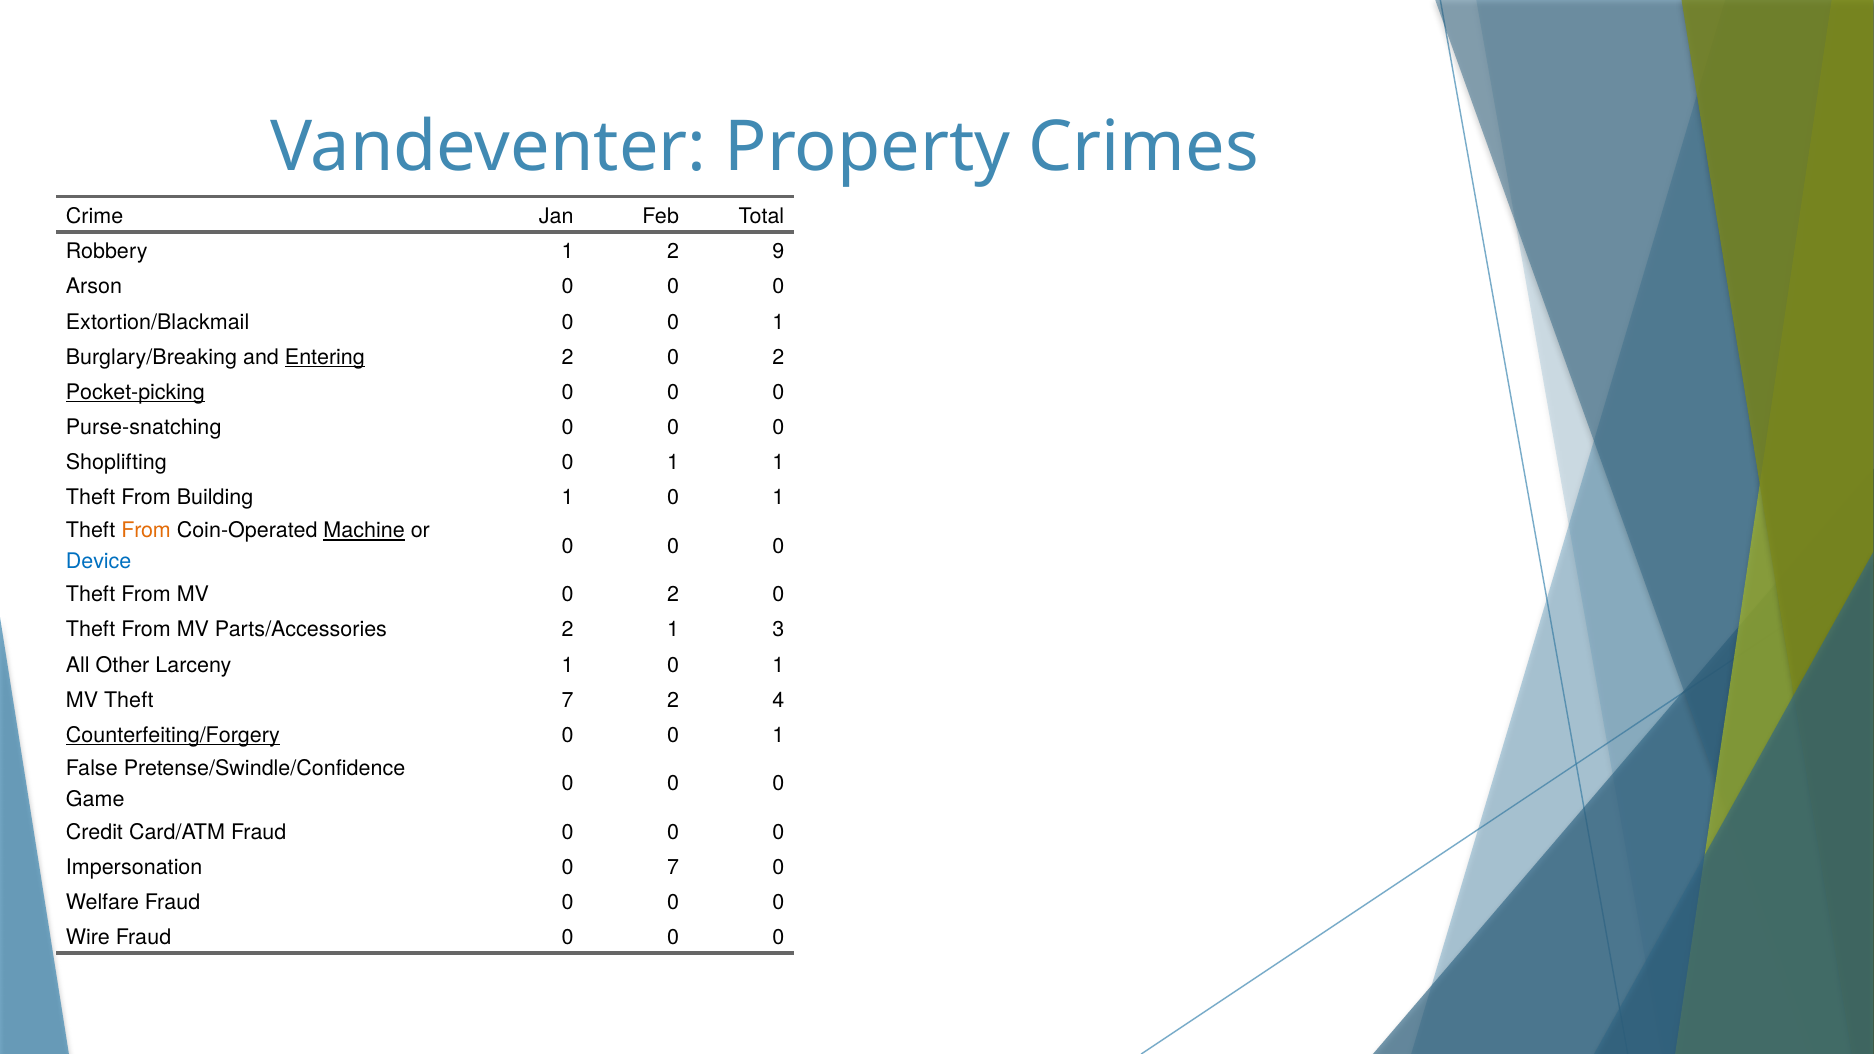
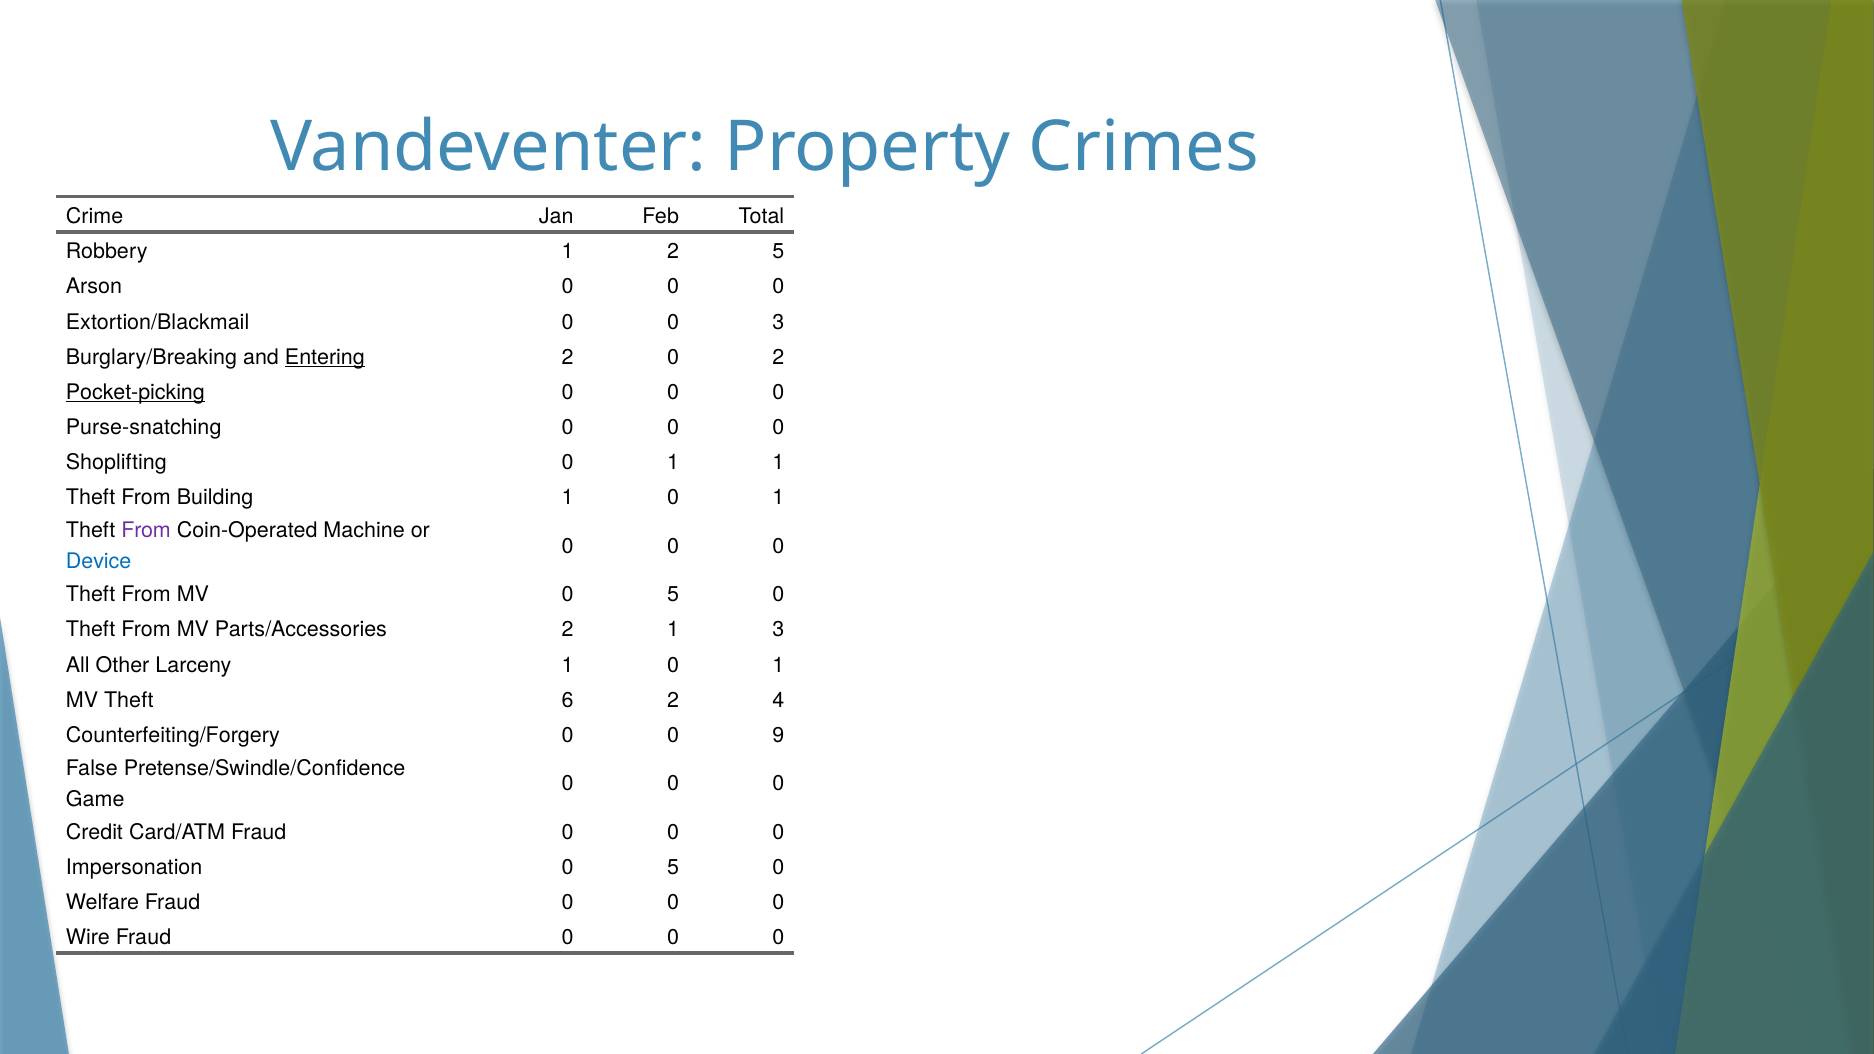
2 9: 9 -> 5
Extortion/Blackmail 0 0 1: 1 -> 3
From at (146, 531) colour: orange -> purple
Machine underline: present -> none
MV 0 2: 2 -> 5
Theft 7: 7 -> 6
Counterfeiting/Forgery underline: present -> none
1 at (778, 735): 1 -> 9
Impersonation 0 7: 7 -> 5
